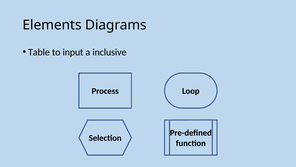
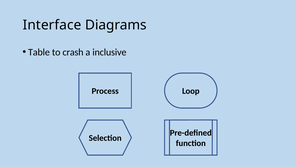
Elements: Elements -> Interface
input: input -> crash
